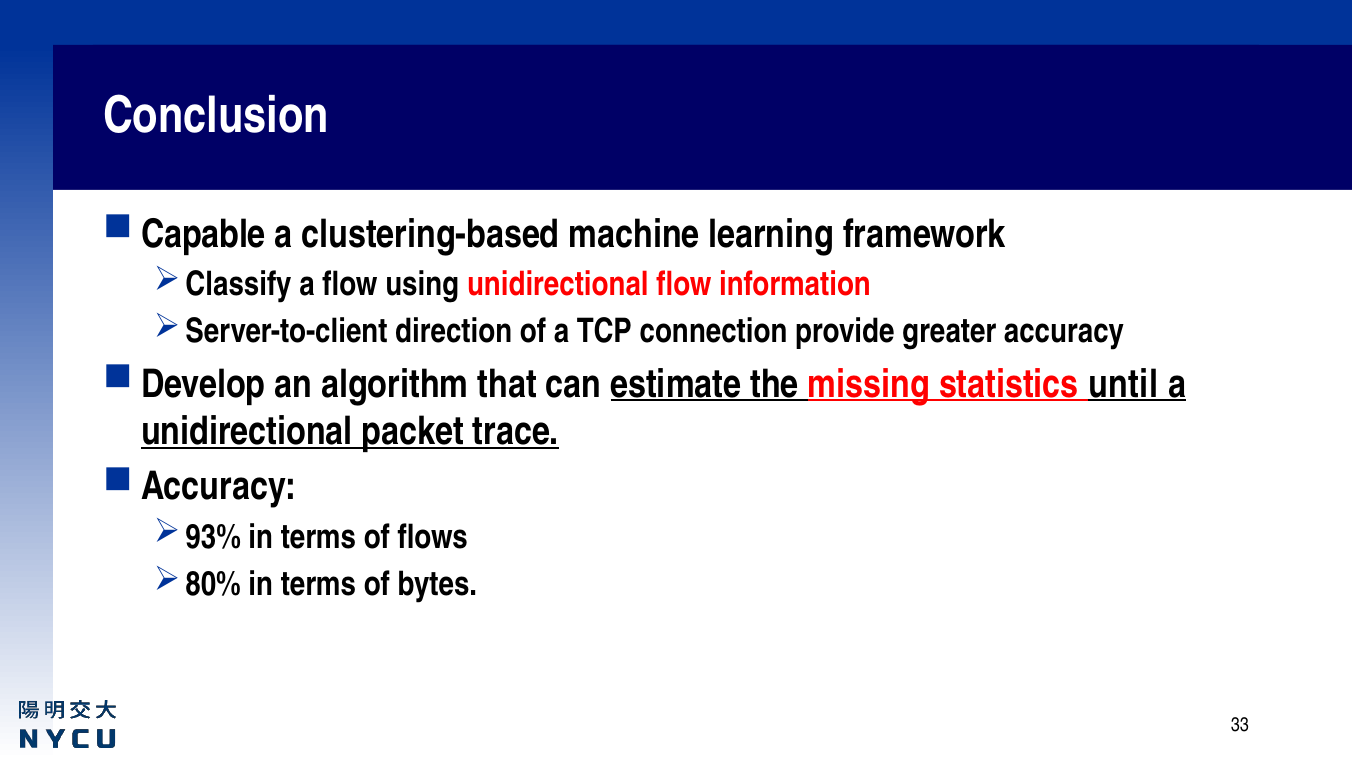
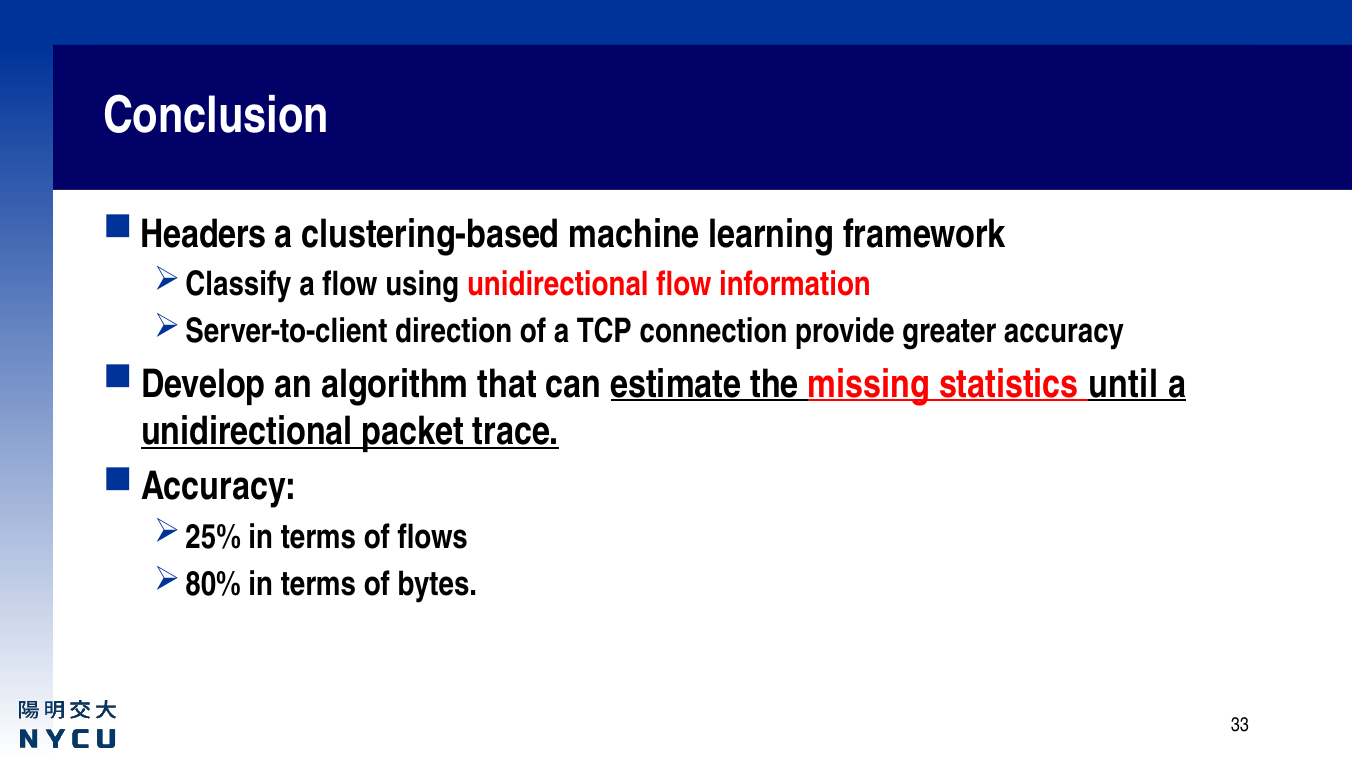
Capable: Capable -> Headers
93%: 93% -> 25%
